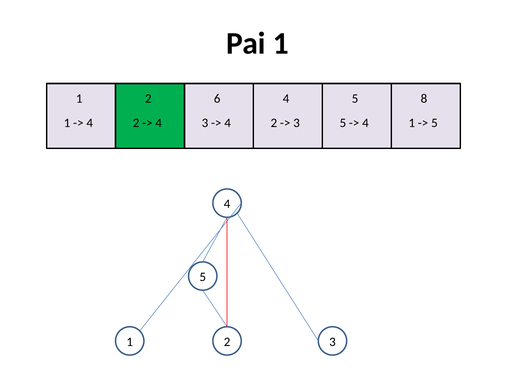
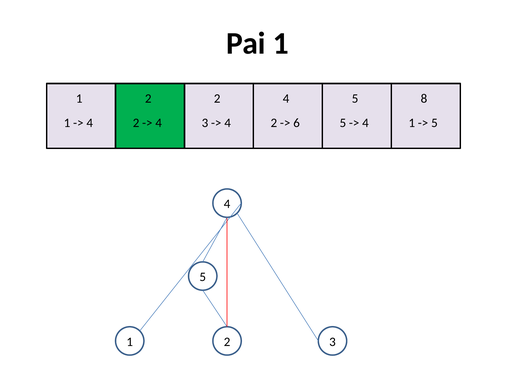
2 6: 6 -> 2
3 at (297, 123): 3 -> 6
